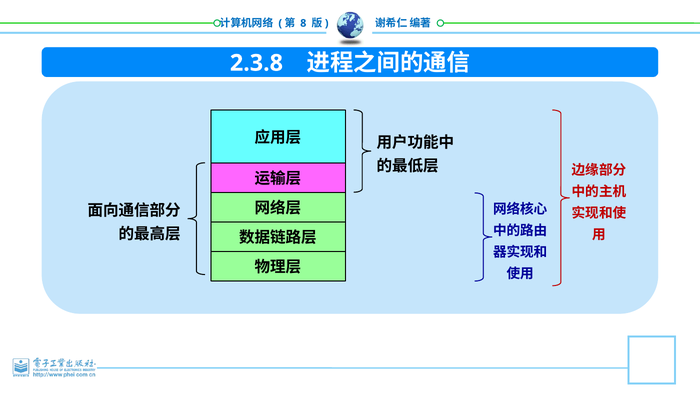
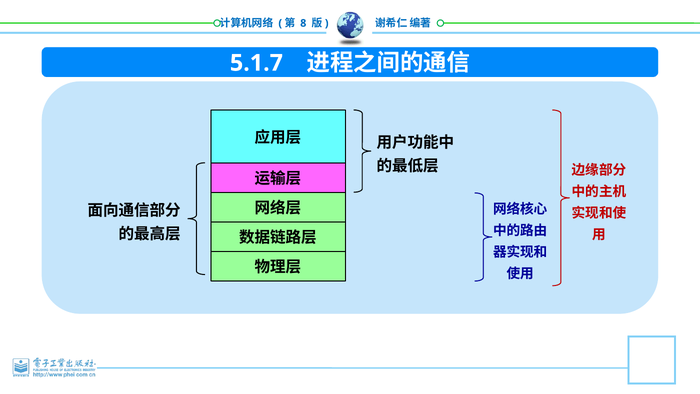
2.3.8: 2.3.8 -> 5.1.7
